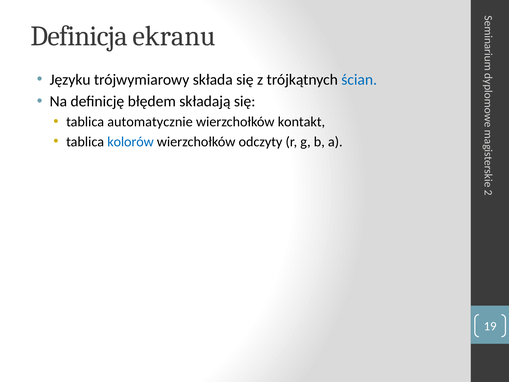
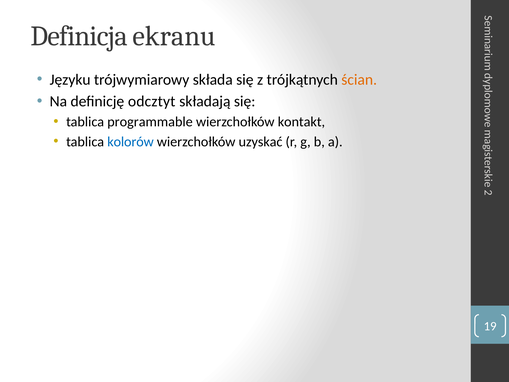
ścian colour: blue -> orange
błędem: błędem -> odcztyt
automatycznie: automatycznie -> programmable
odczyty: odczyty -> uzyskać
